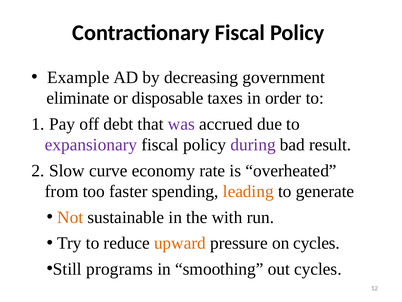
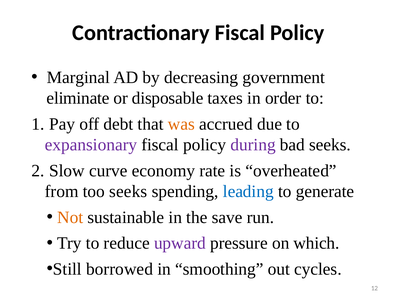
Example: Example -> Marginal
was colour: purple -> orange
bad result: result -> seeks
too faster: faster -> seeks
leading colour: orange -> blue
with: with -> save
upward colour: orange -> purple
on cycles: cycles -> which
programs: programs -> borrowed
